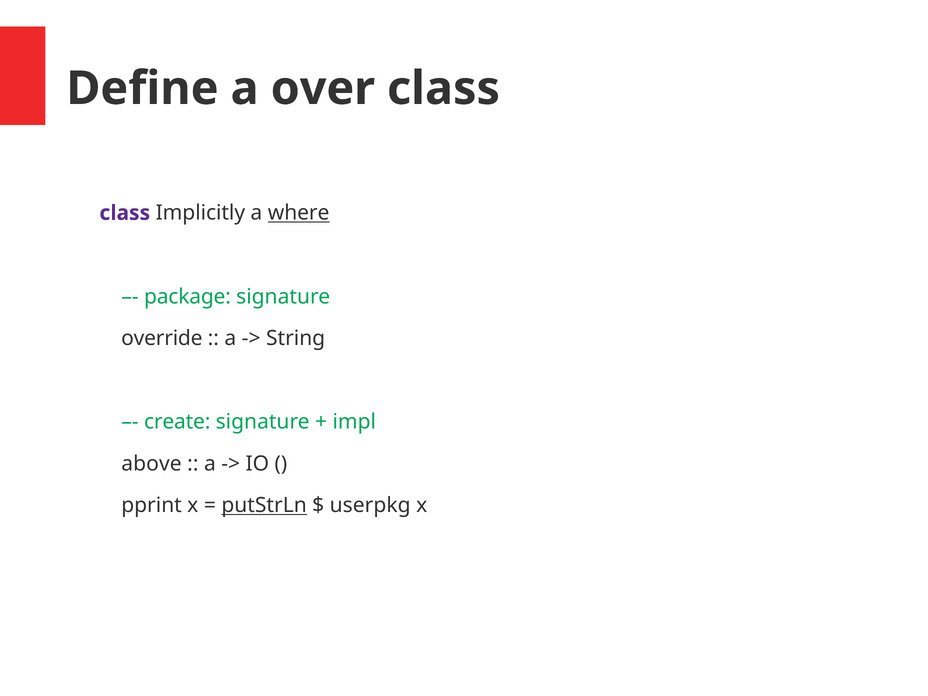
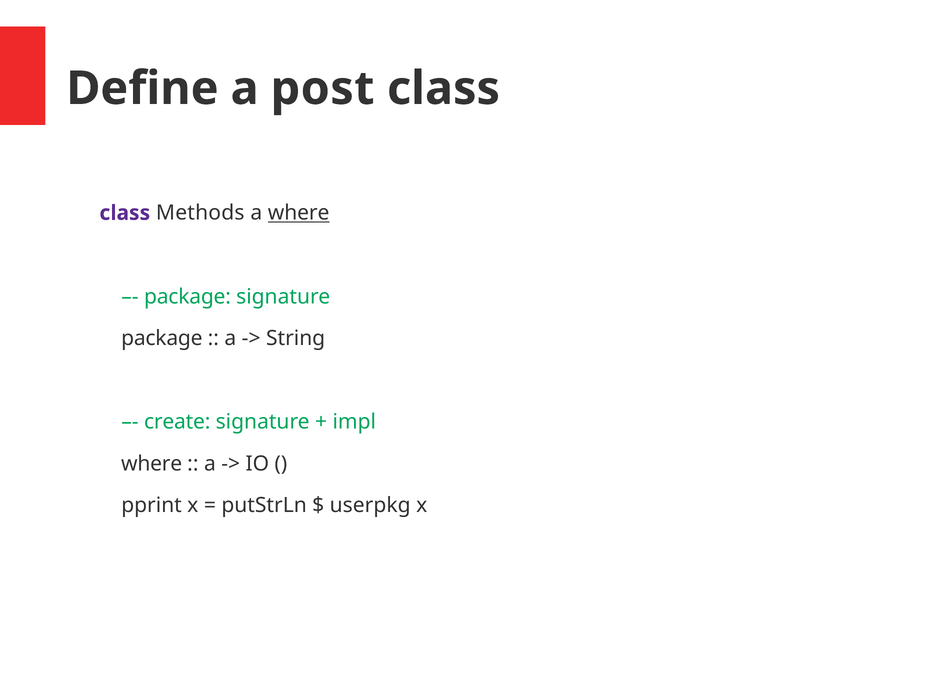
over: over -> post
Implicitly: Implicitly -> Methods
override at (162, 338): override -> package
above at (151, 464): above -> where
putStrLn underline: present -> none
